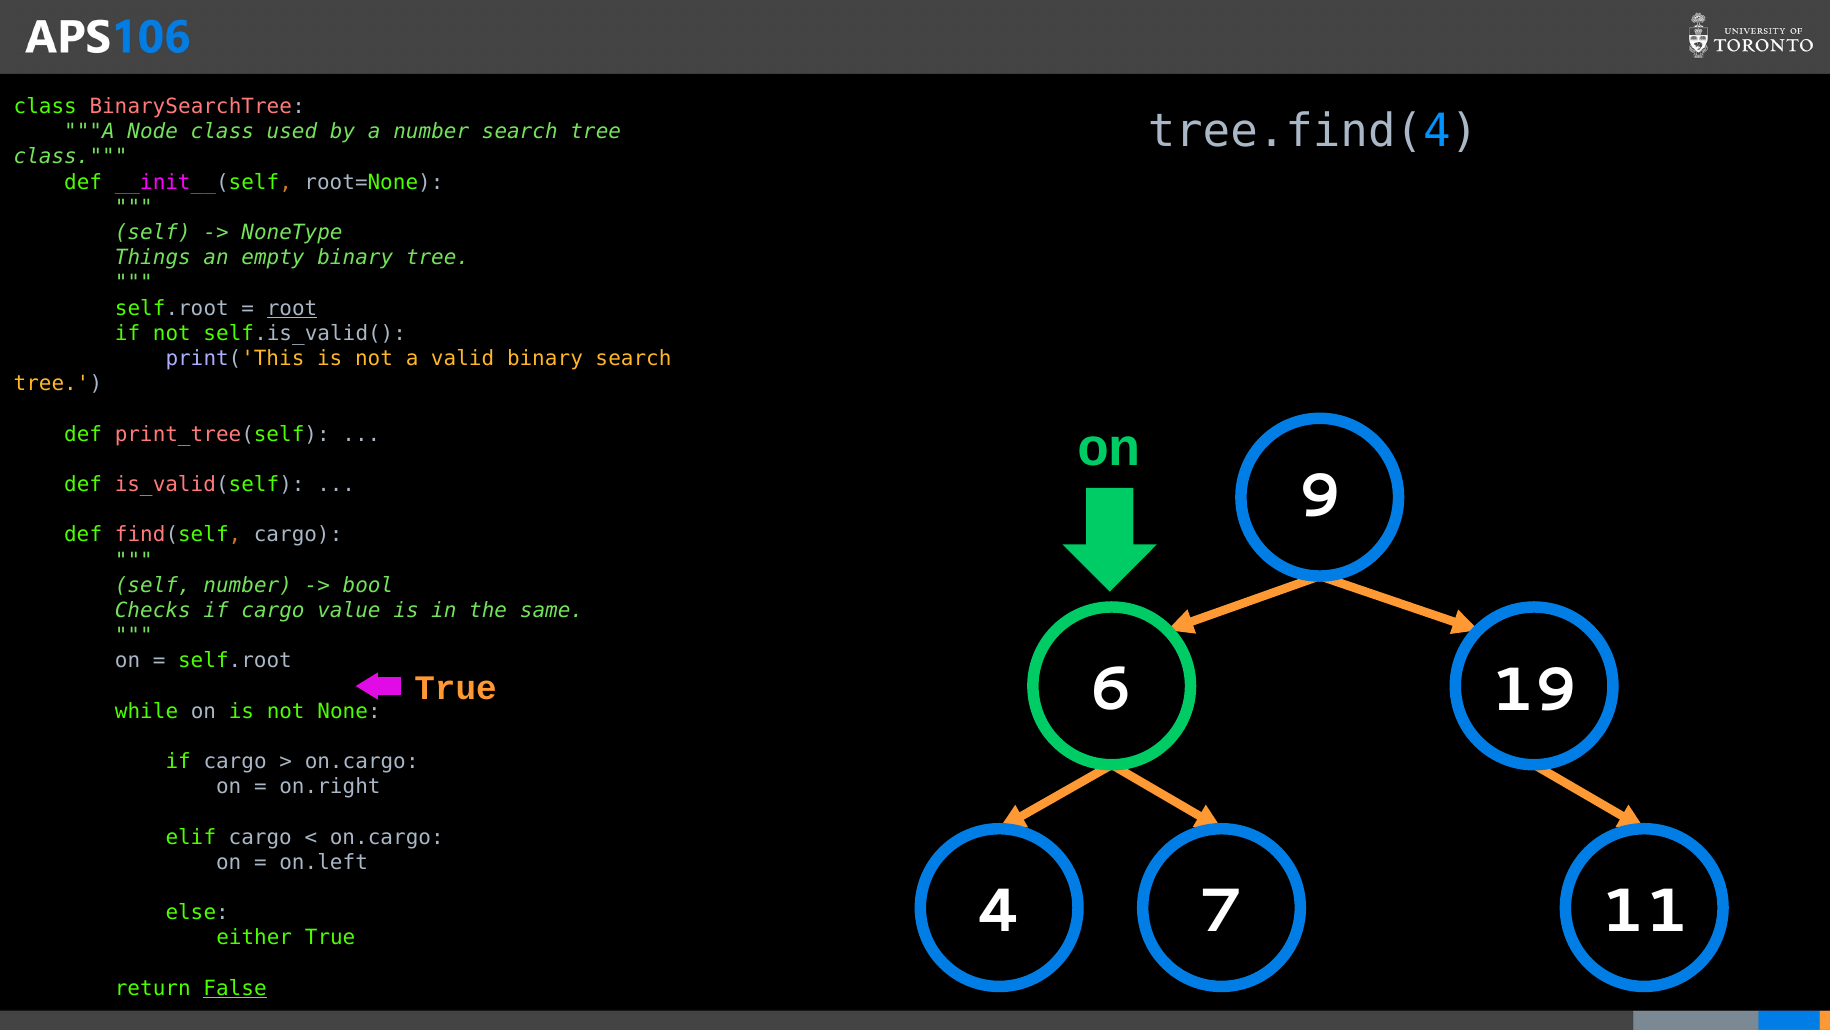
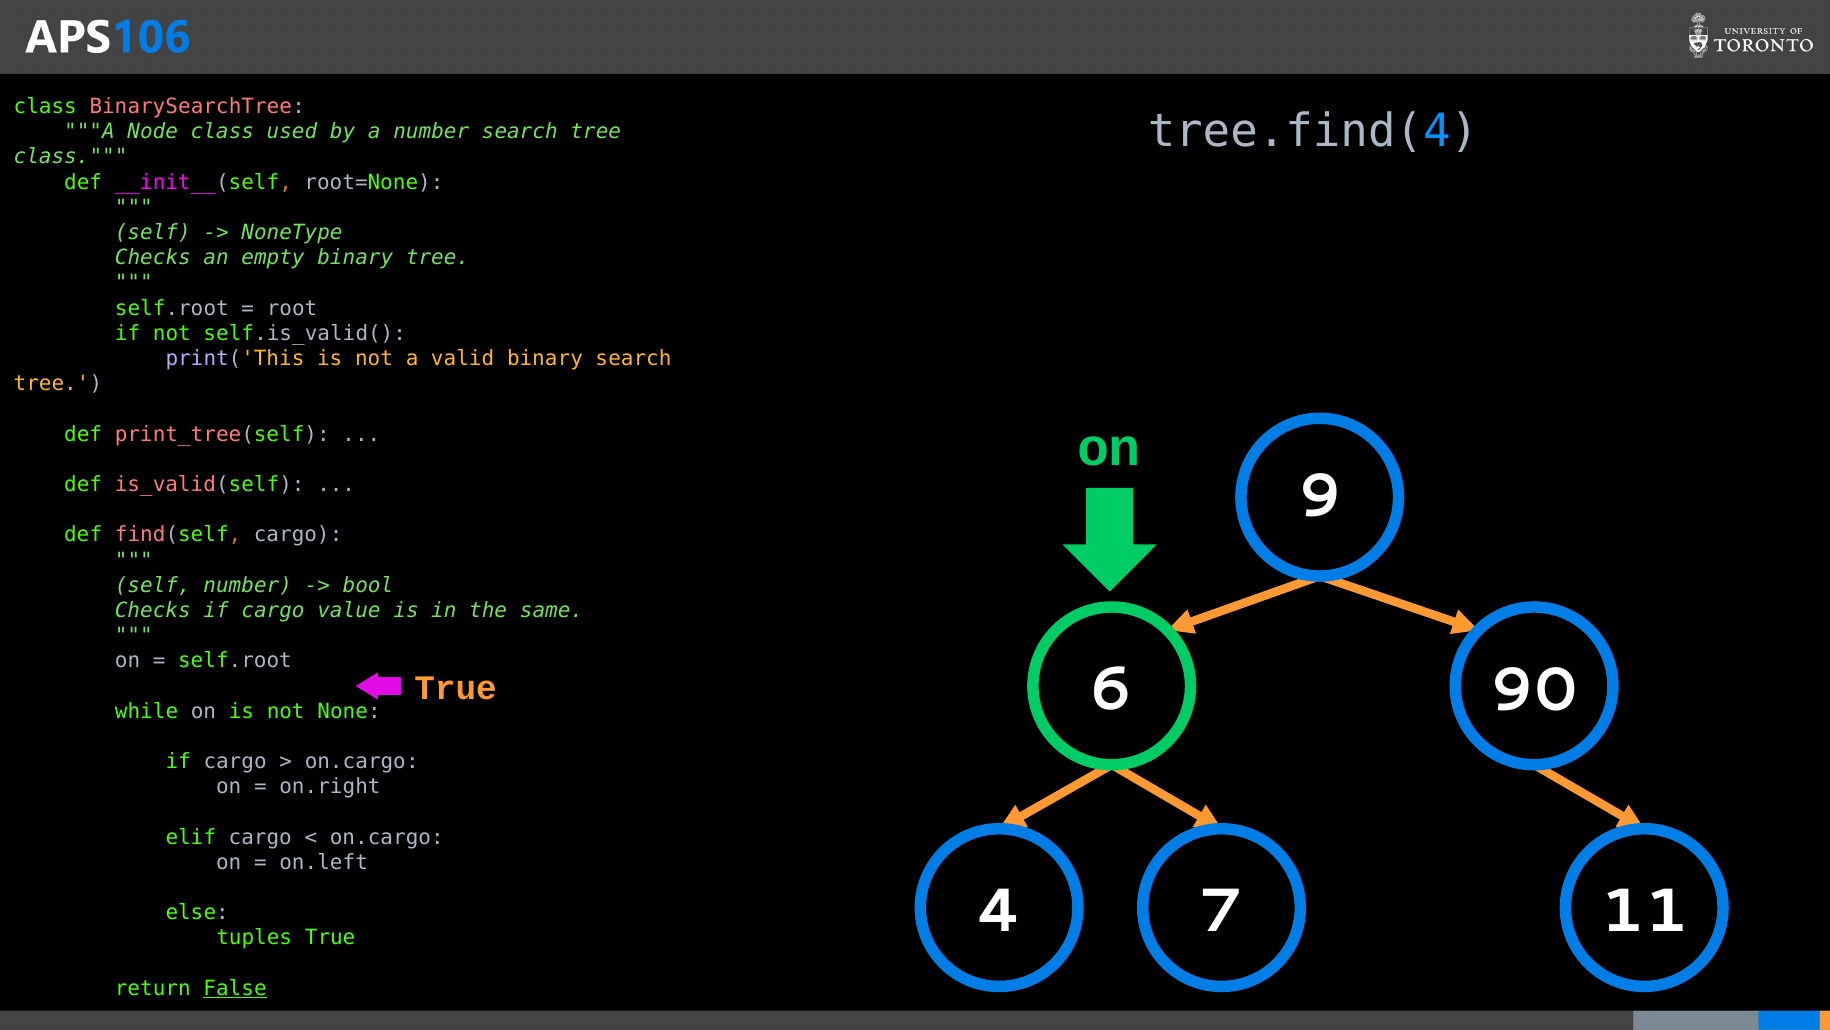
Things at (153, 258): Things -> Checks
root underline: present -> none
19: 19 -> 90
either: either -> tuples
